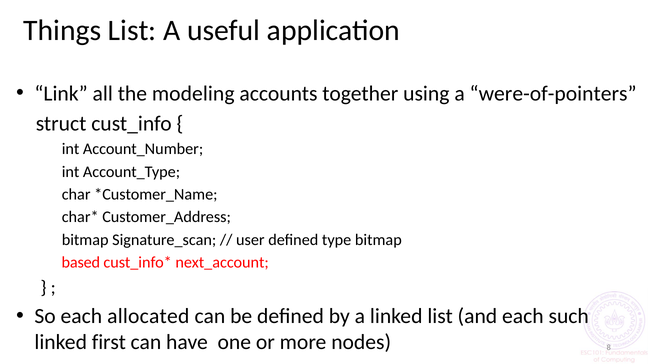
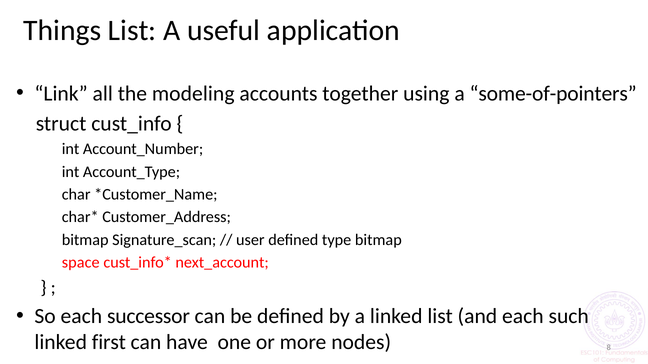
were-of-pointers: were-of-pointers -> some-of-pointers
based: based -> space
allocated: allocated -> successor
